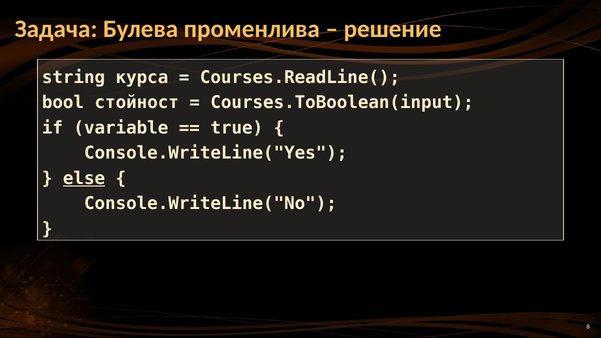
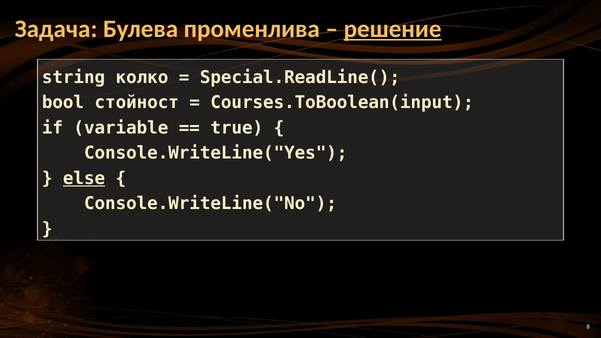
решение underline: none -> present
курса: курса -> колко
Courses.ReadLine(: Courses.ReadLine( -> Special.ReadLine(
